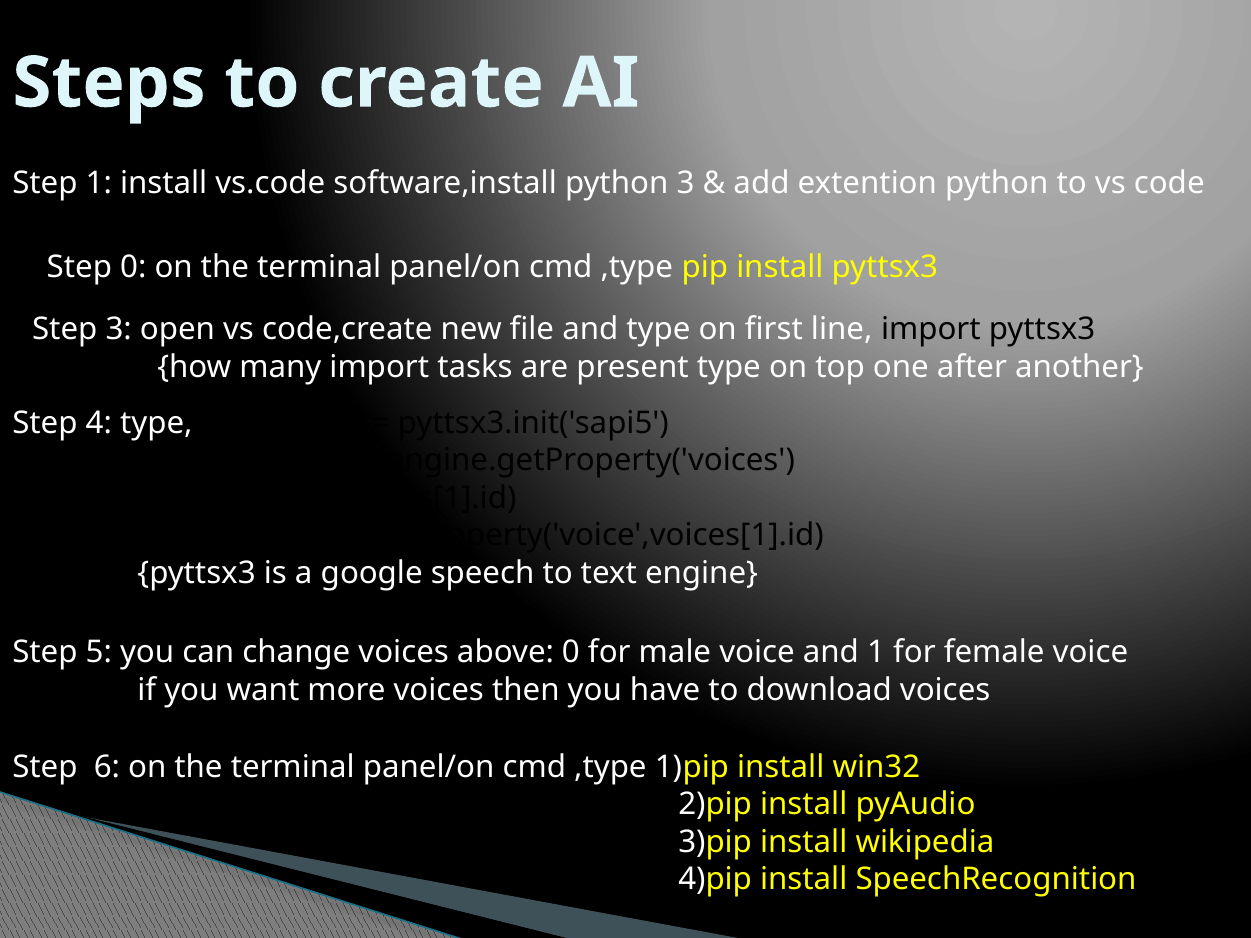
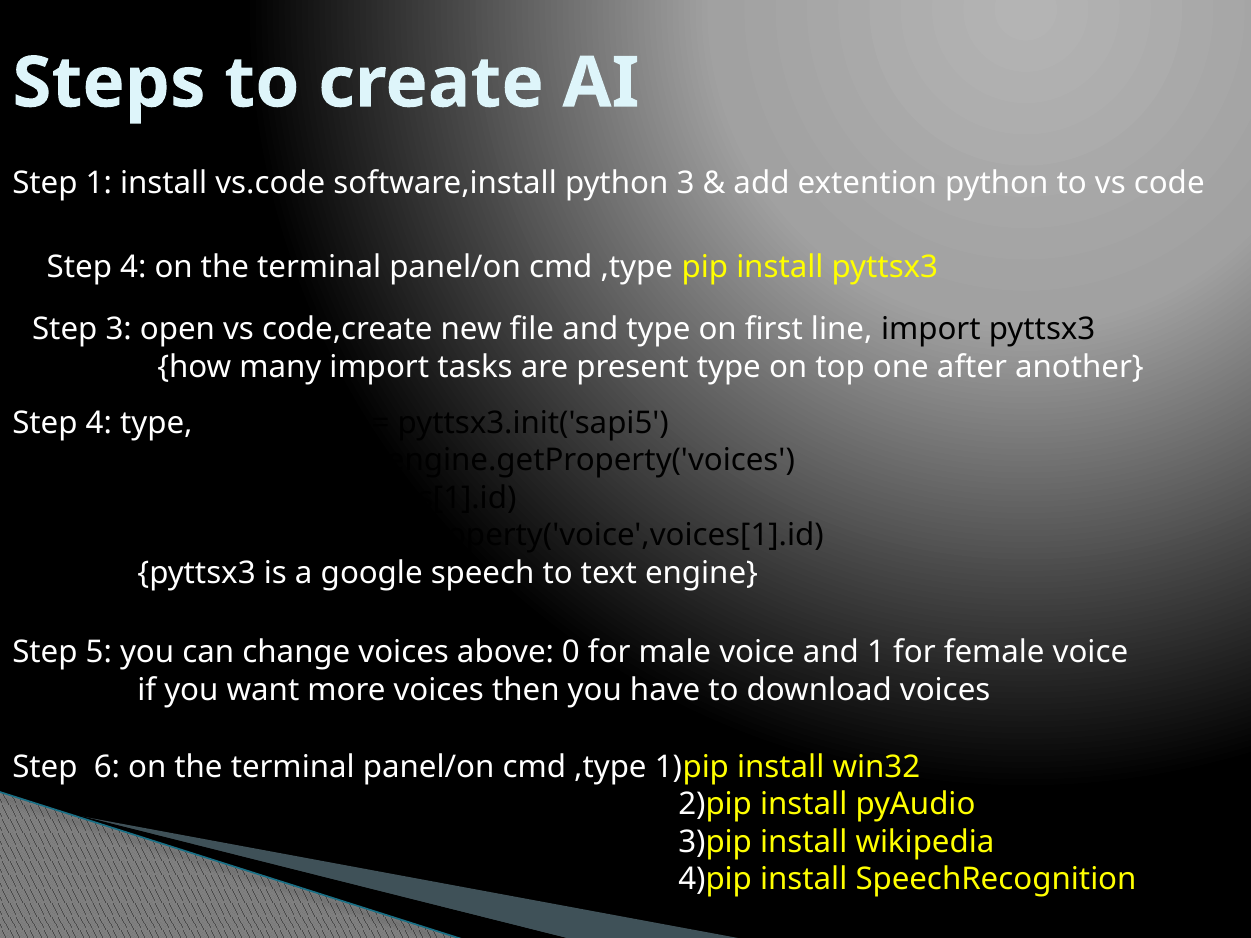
0 at (133, 267): 0 -> 4
